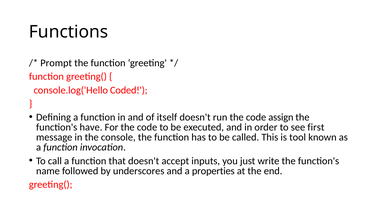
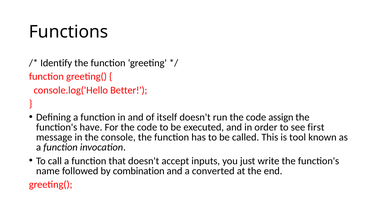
Prompt: Prompt -> Identify
Coded: Coded -> Better
underscores: underscores -> combination
properties: properties -> converted
